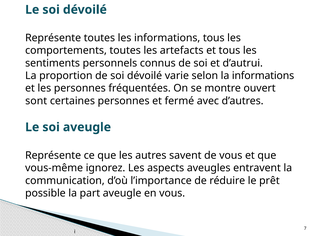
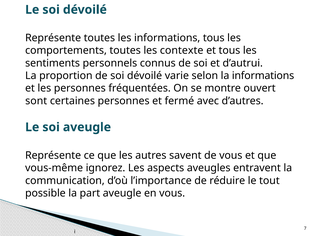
artefacts: artefacts -> contexte
prêt: prêt -> tout
